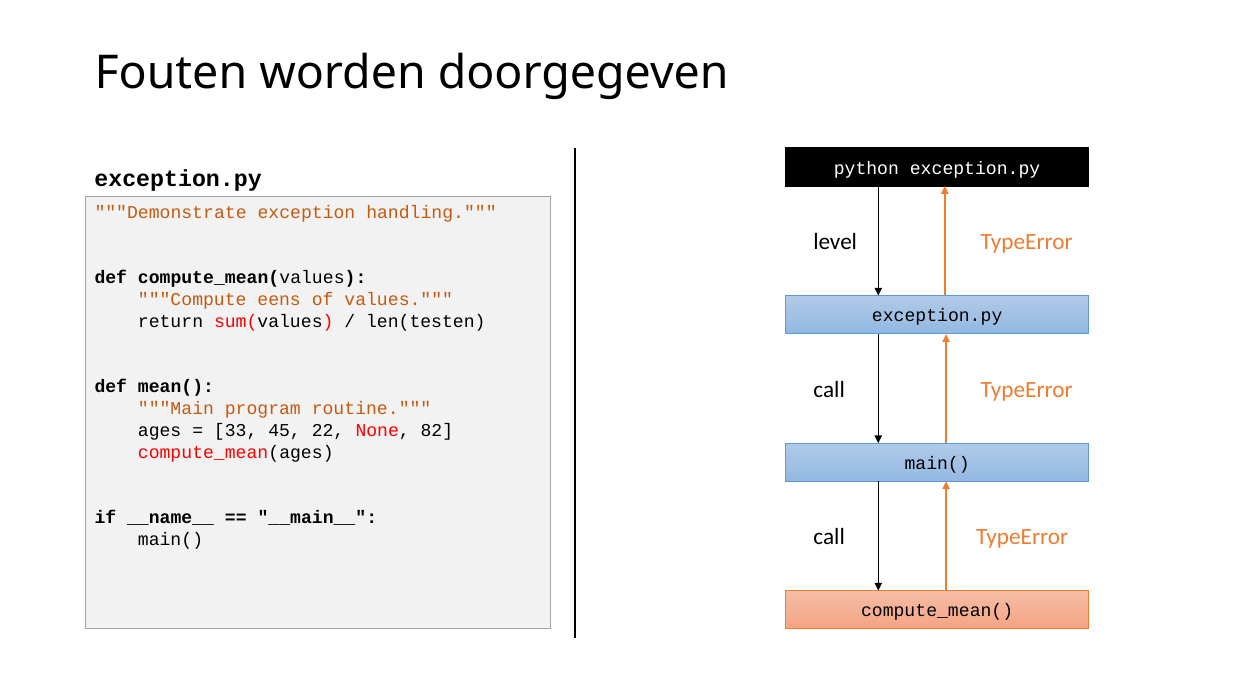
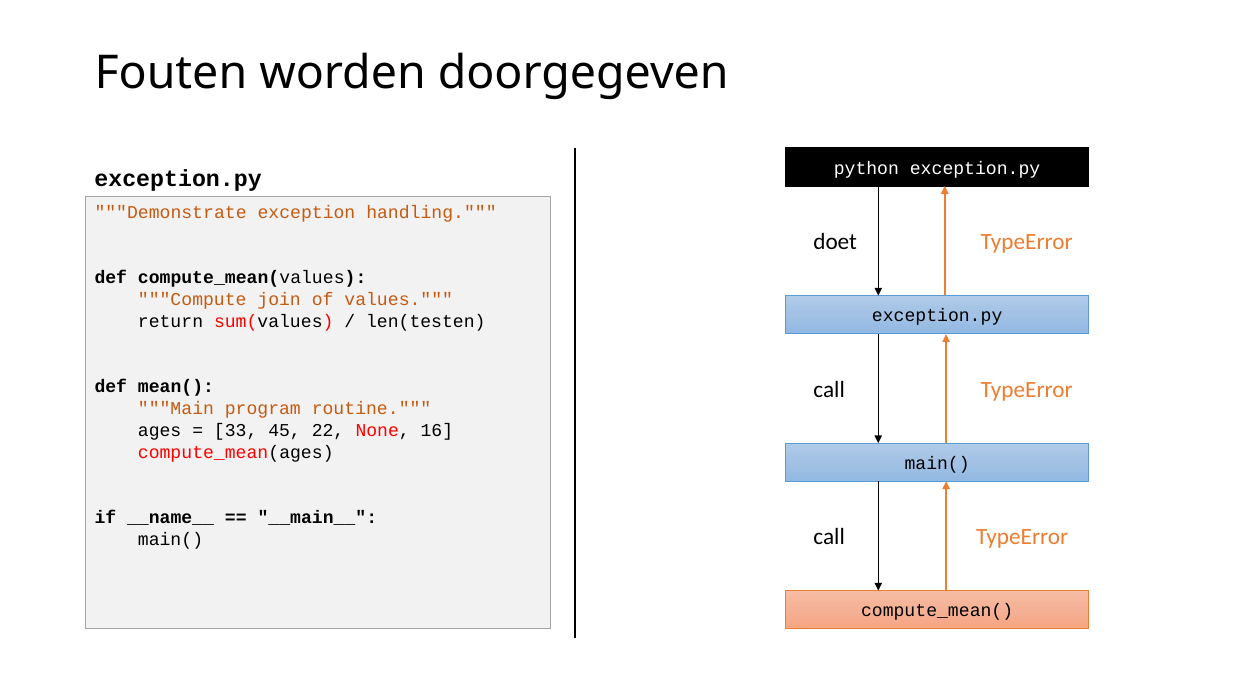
level: level -> doet
eens: eens -> join
82: 82 -> 16
